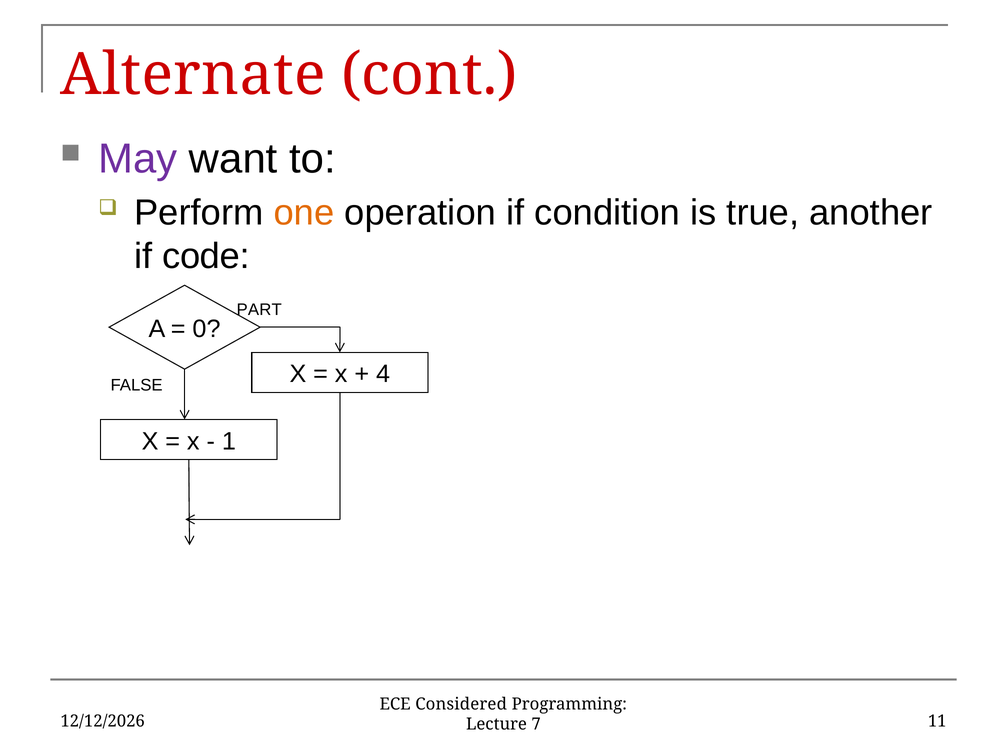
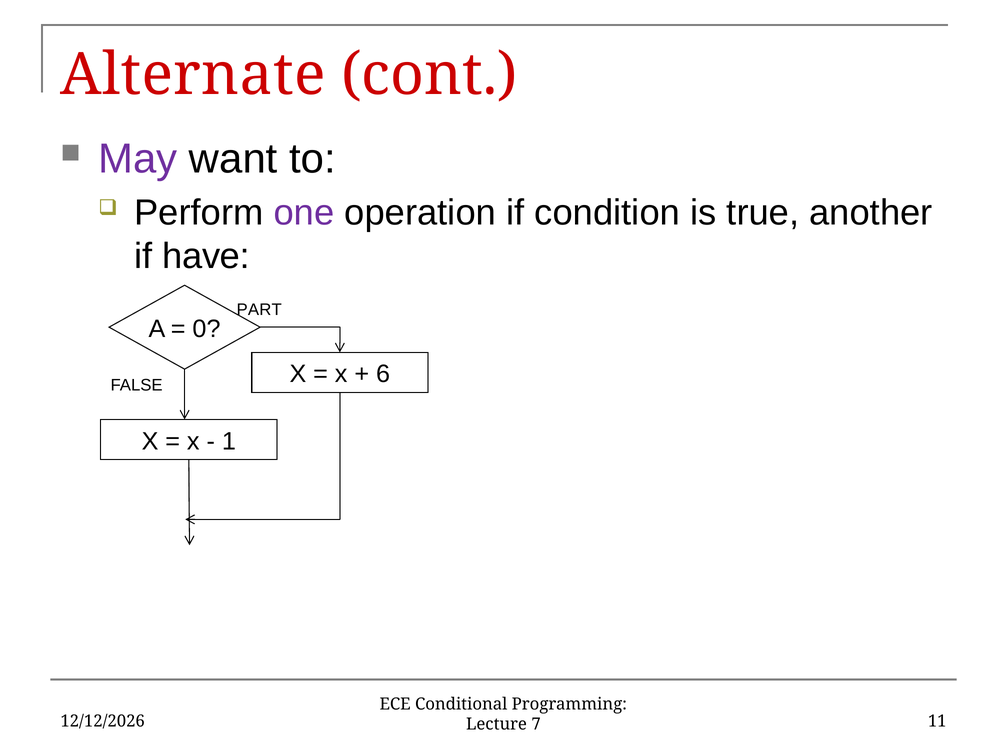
one colour: orange -> purple
code: code -> have
4: 4 -> 6
Considered: Considered -> Conditional
